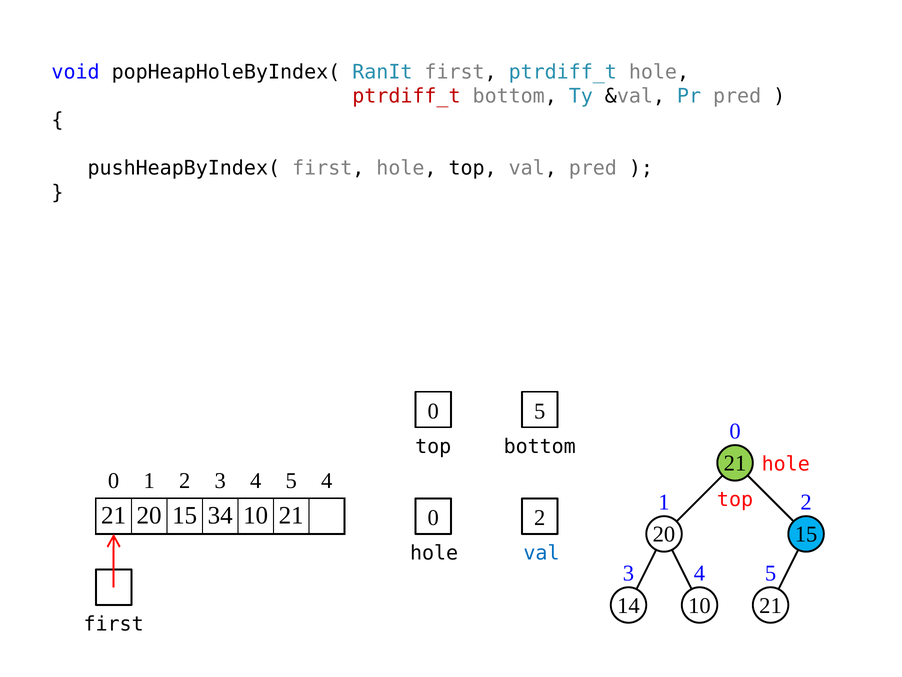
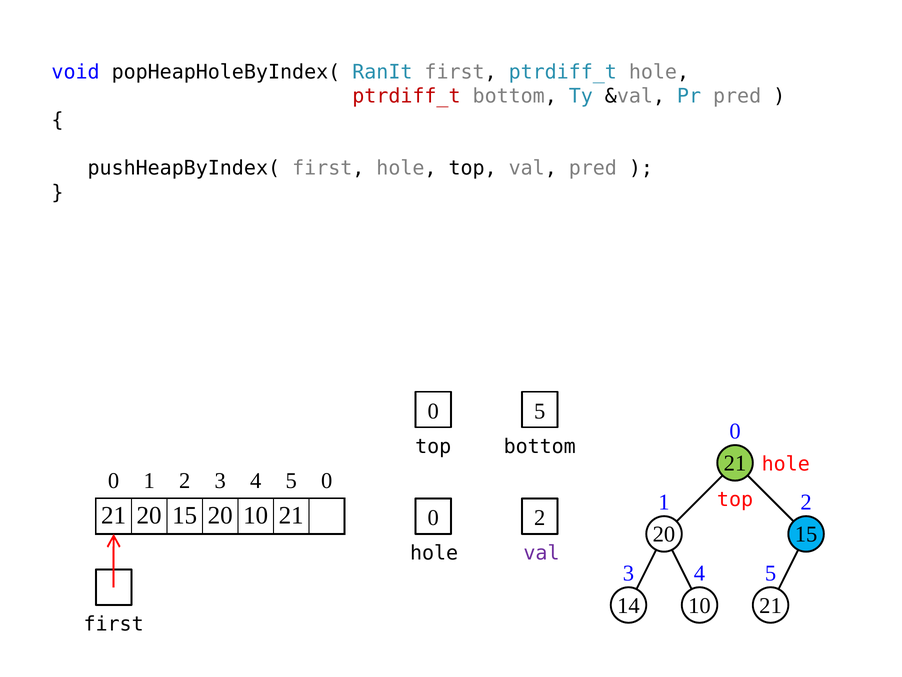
4 5 4: 4 -> 0
15 34: 34 -> 20
val at (542, 553) colour: blue -> purple
